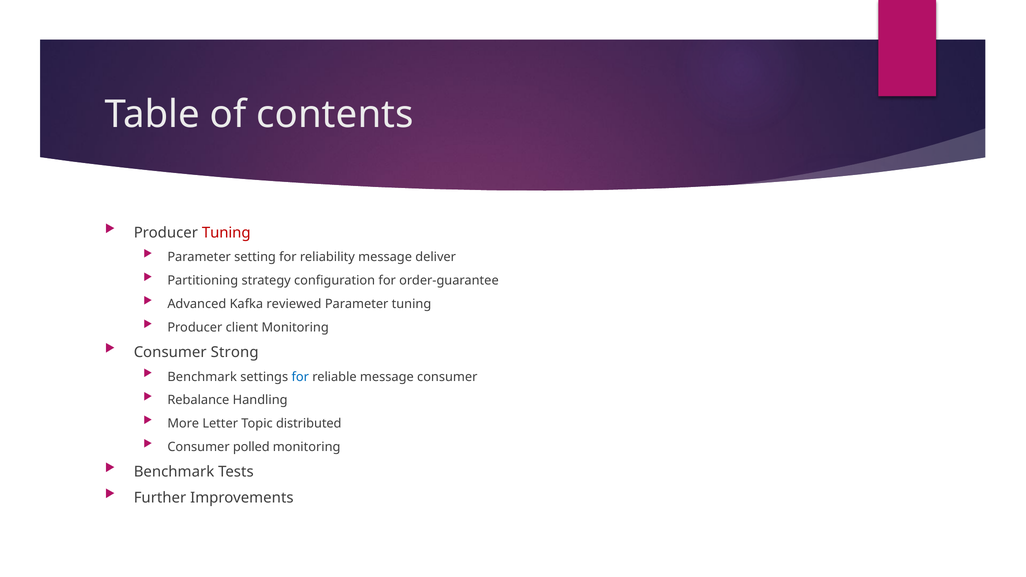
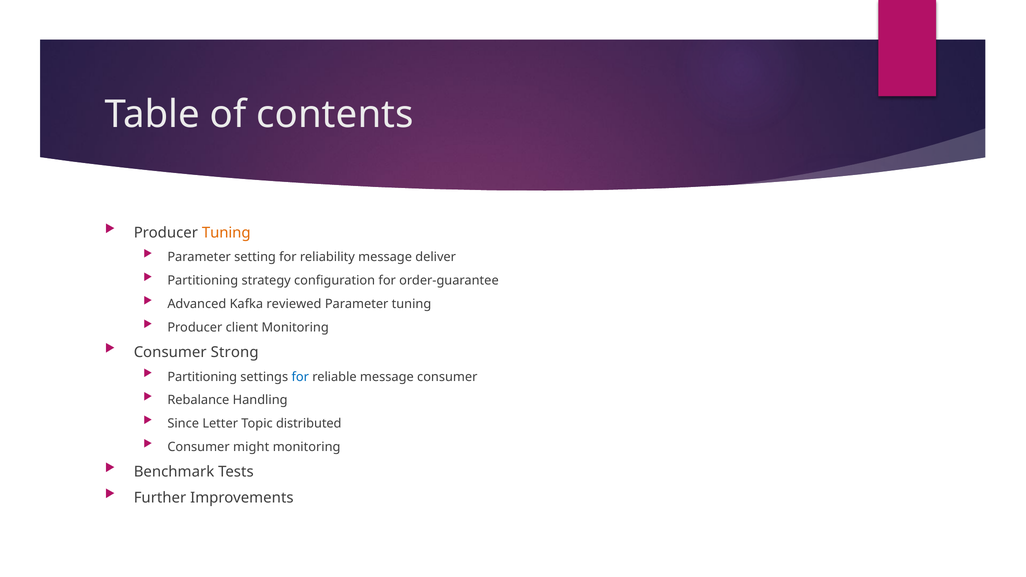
Tuning at (226, 233) colour: red -> orange
Benchmark at (202, 377): Benchmark -> Partitioning
More: More -> Since
polled: polled -> might
